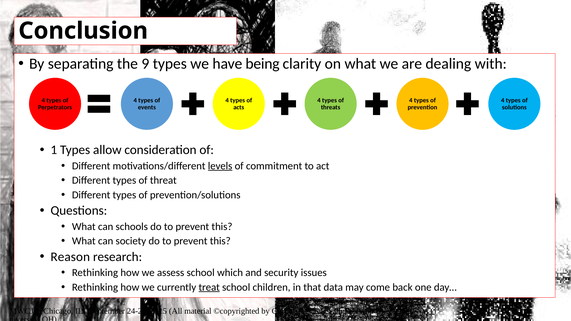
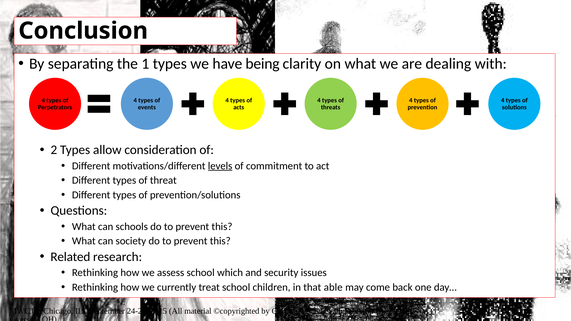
9: 9 -> 1
1: 1 -> 2
Reason: Reason -> Related
treat underline: present -> none
data: data -> able
